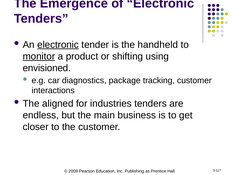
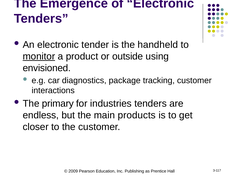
electronic at (58, 45) underline: present -> none
shifting: shifting -> outside
aligned: aligned -> primary
business: business -> products
